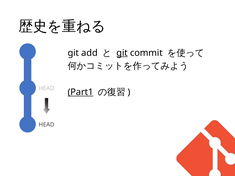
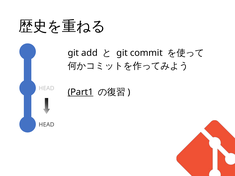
git at (122, 53) underline: present -> none
